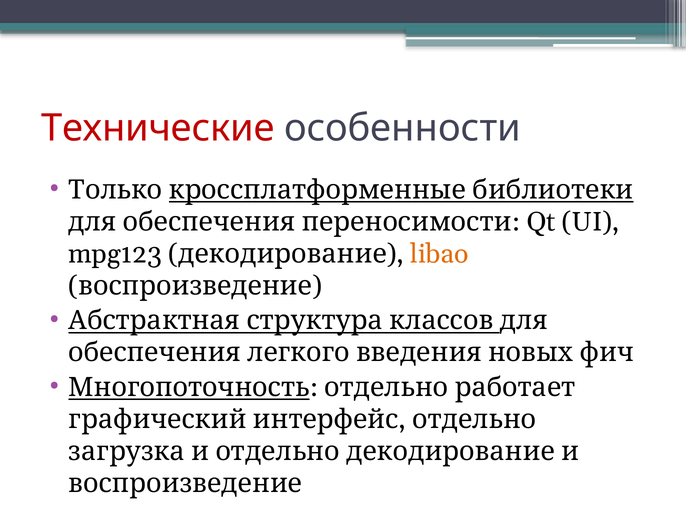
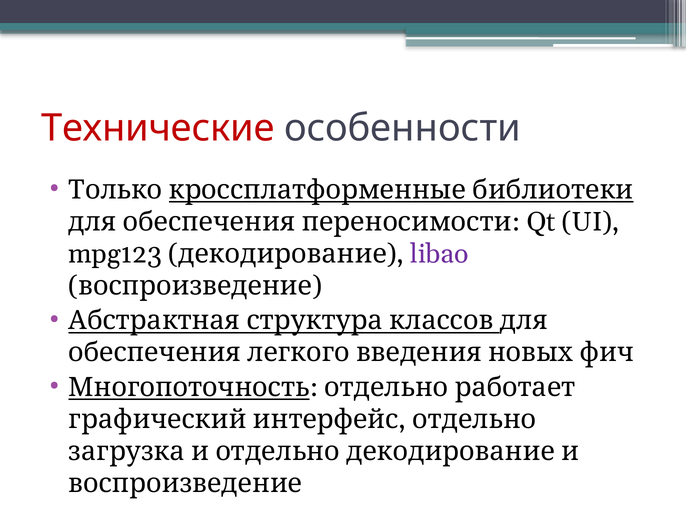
libao colour: orange -> purple
